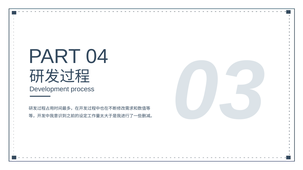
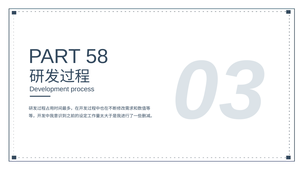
04: 04 -> 58
